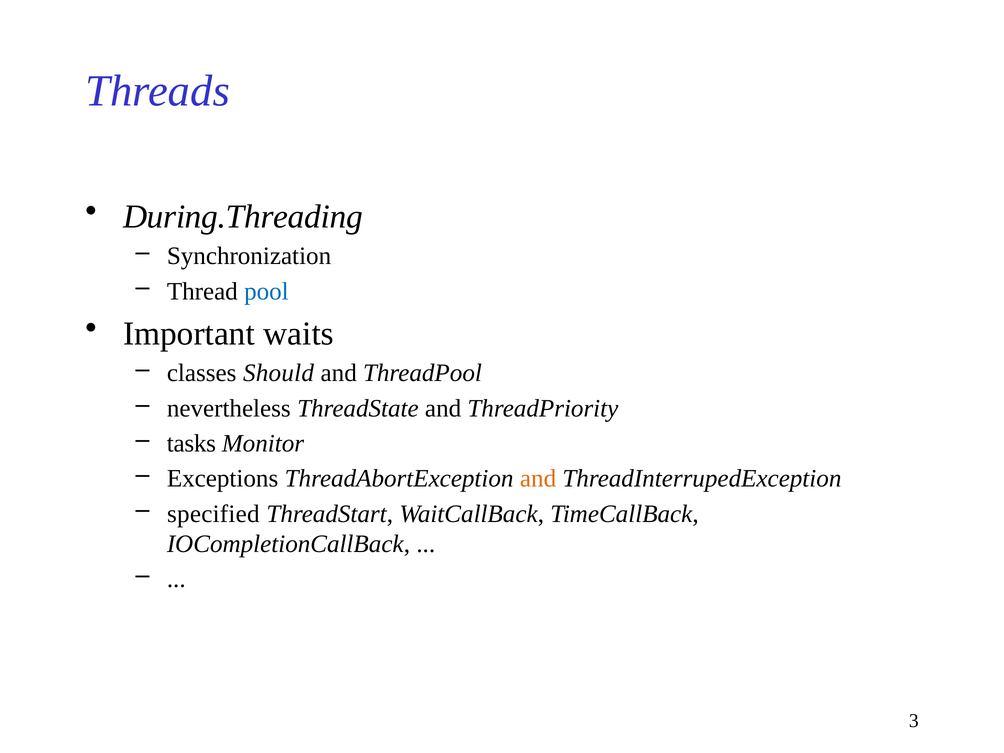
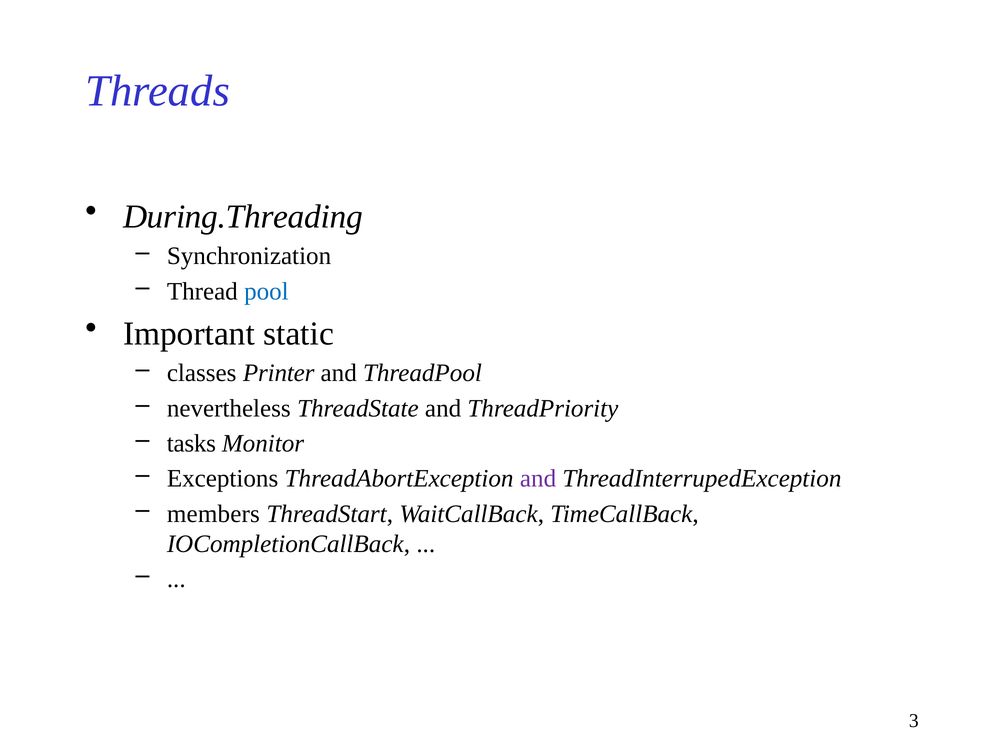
waits: waits -> static
Should: Should -> Printer
and at (538, 479) colour: orange -> purple
specified: specified -> members
